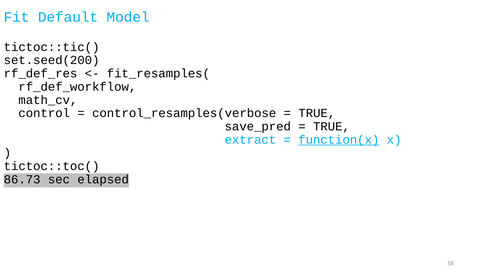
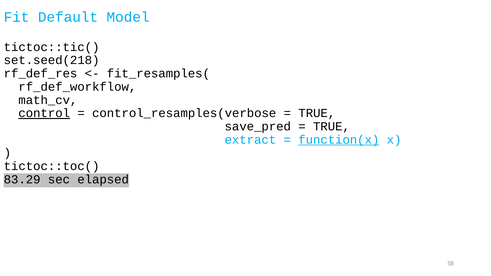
set.seed(200: set.seed(200 -> set.seed(218
control underline: none -> present
86.73: 86.73 -> 83.29
